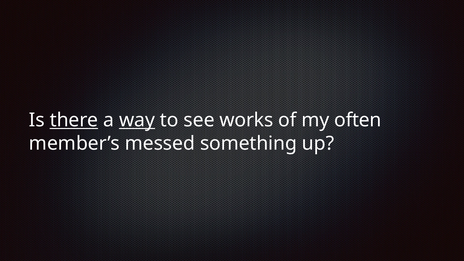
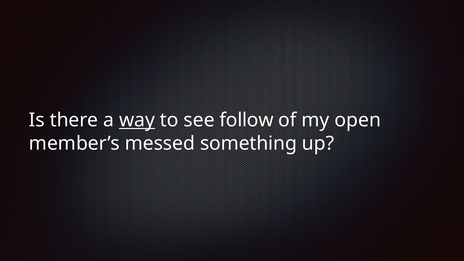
there underline: present -> none
works: works -> follow
often: often -> open
